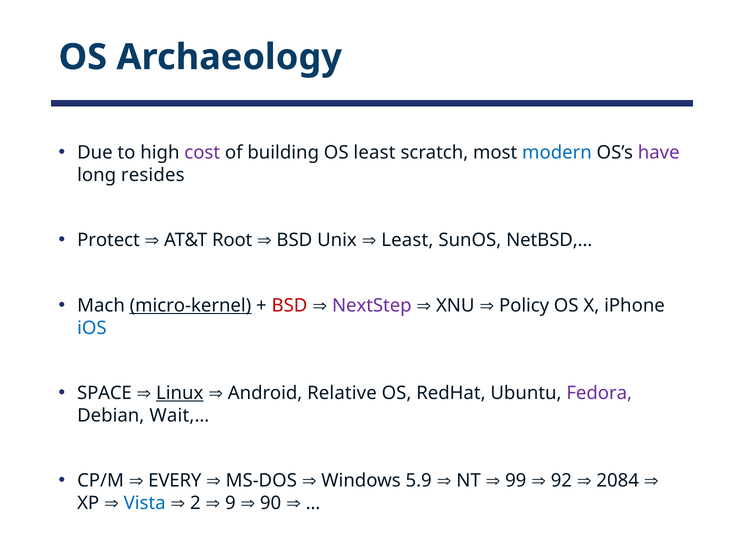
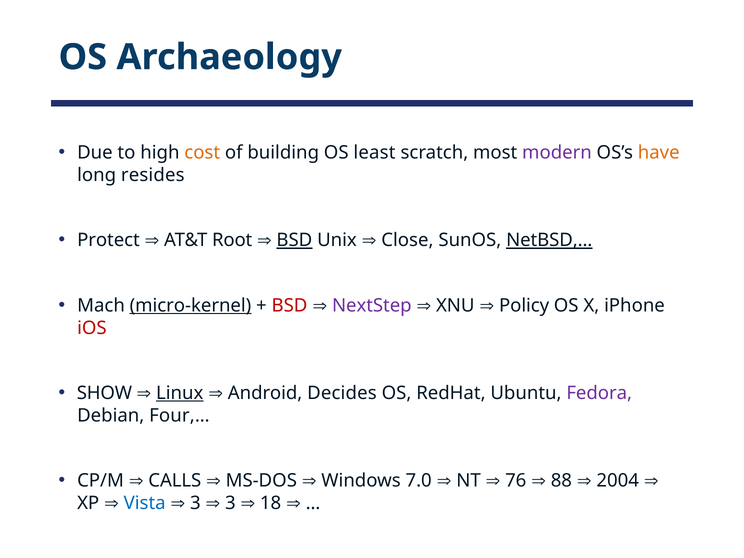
cost colour: purple -> orange
modern colour: blue -> purple
have colour: purple -> orange
BSD at (294, 240) underline: none -> present
Least at (407, 240): Least -> Close
NetBSD,… underline: none -> present
iOS colour: blue -> red
SPACE: SPACE -> SHOW
Relative: Relative -> Decides
Wait,…: Wait,… -> Four,…
EVERY: EVERY -> CALLS
5.9: 5.9 -> 7.0
99: 99 -> 76
92: 92 -> 88
2084: 2084 -> 2004
2 at (195, 503): 2 -> 3
9 at (230, 503): 9 -> 3
90: 90 -> 18
